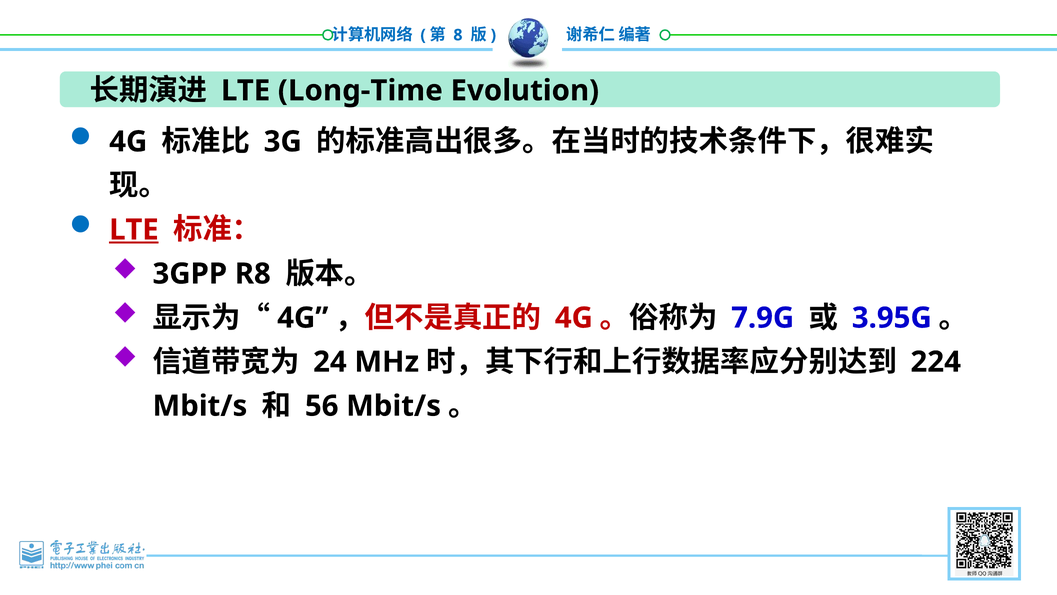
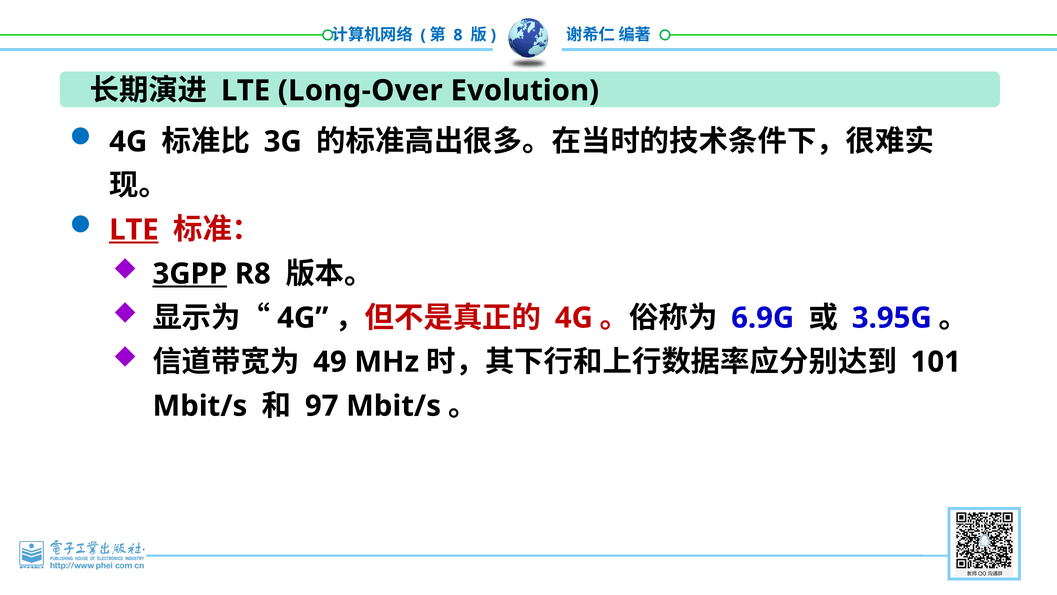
Long-Time: Long-Time -> Long-Over
3GPP underline: none -> present
7.9G: 7.9G -> 6.9G
24: 24 -> 49
224: 224 -> 101
56: 56 -> 97
